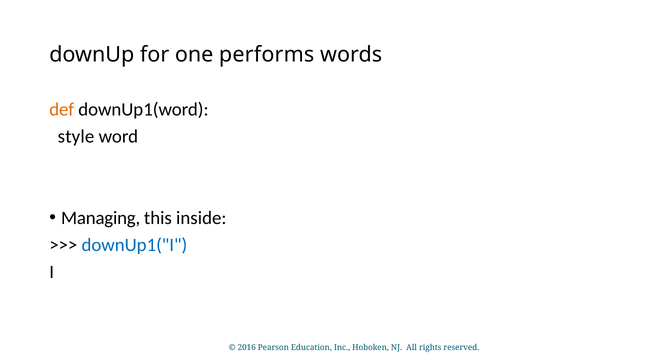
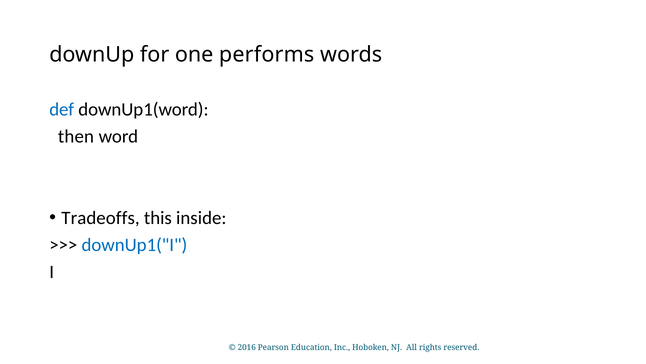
def colour: orange -> blue
style: style -> then
Managing: Managing -> Tradeoffs
